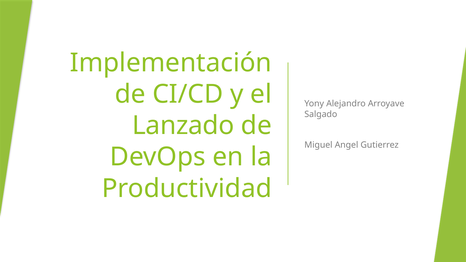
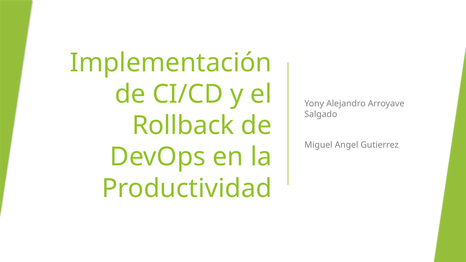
Lanzado: Lanzado -> Rollback
